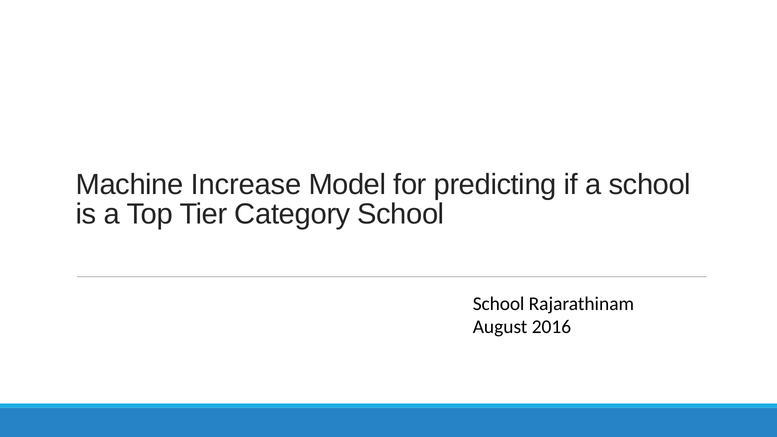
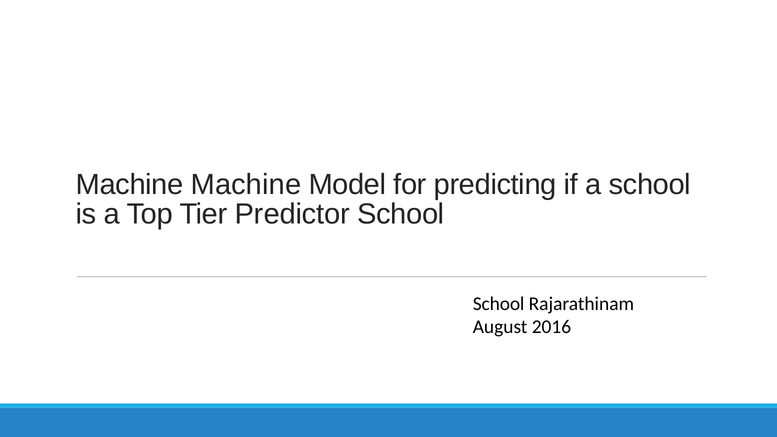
Machine Increase: Increase -> Machine
Category: Category -> Predictor
